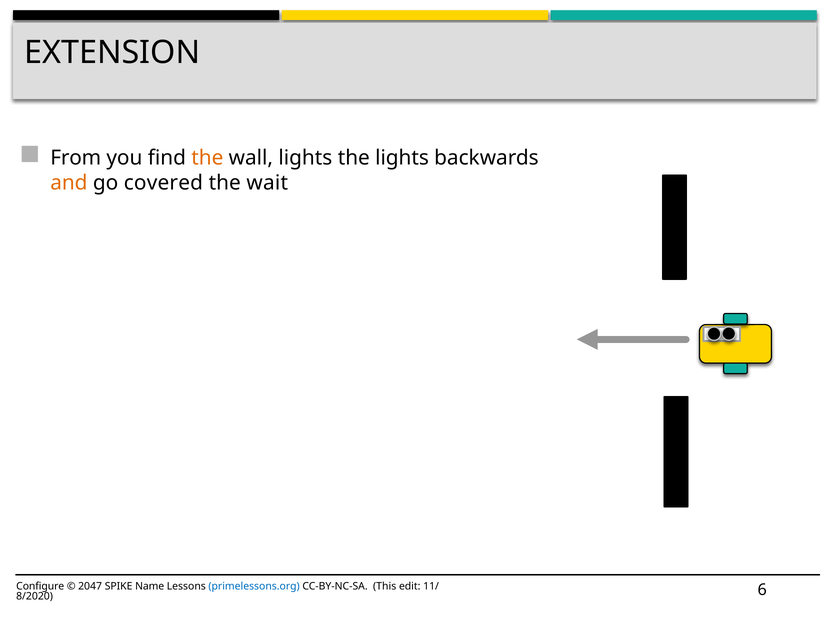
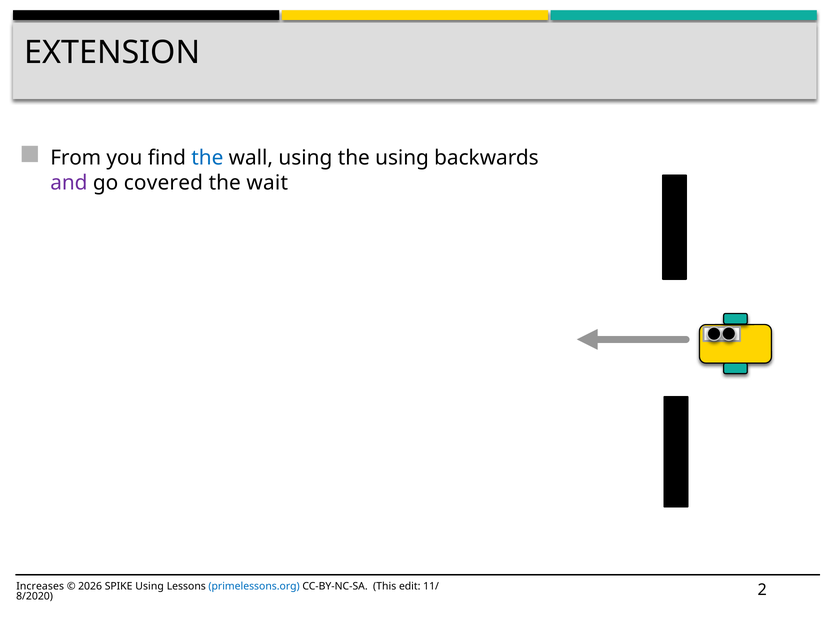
the at (207, 158) colour: orange -> blue
wall lights: lights -> using
the lights: lights -> using
and colour: orange -> purple
Configure: Configure -> Increases
2047: 2047 -> 2026
SPIKE Name: Name -> Using
6: 6 -> 2
